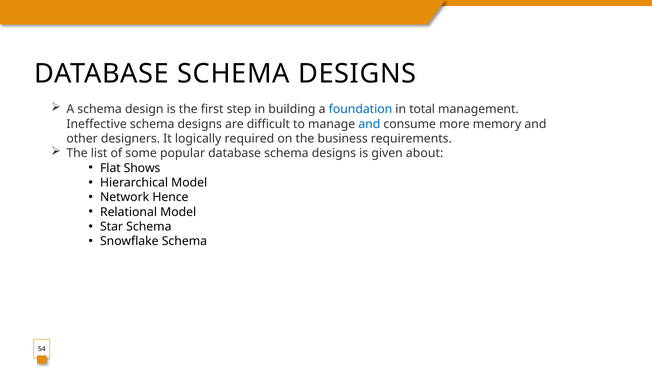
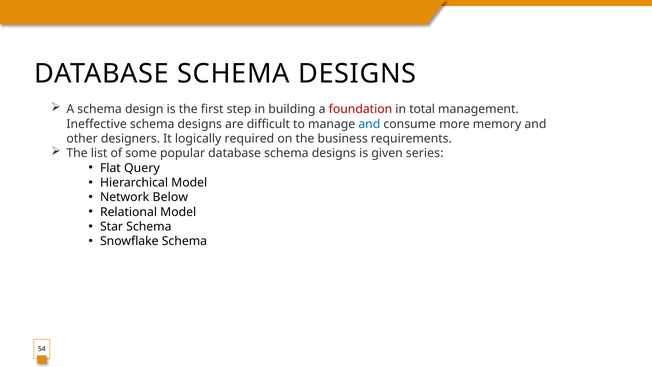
foundation colour: blue -> red
about: about -> series
Shows: Shows -> Query
Hence: Hence -> Below
